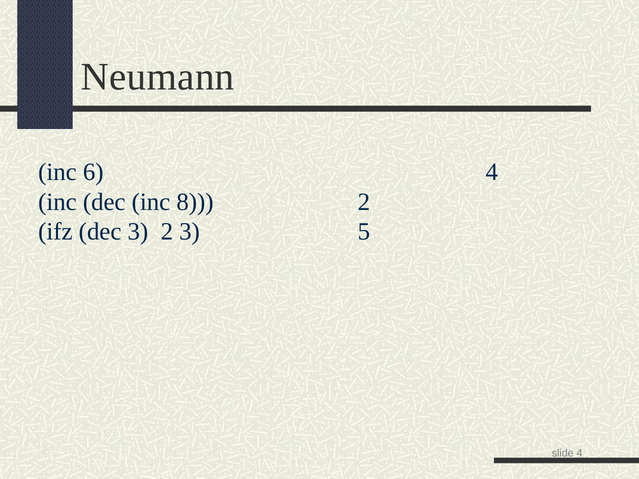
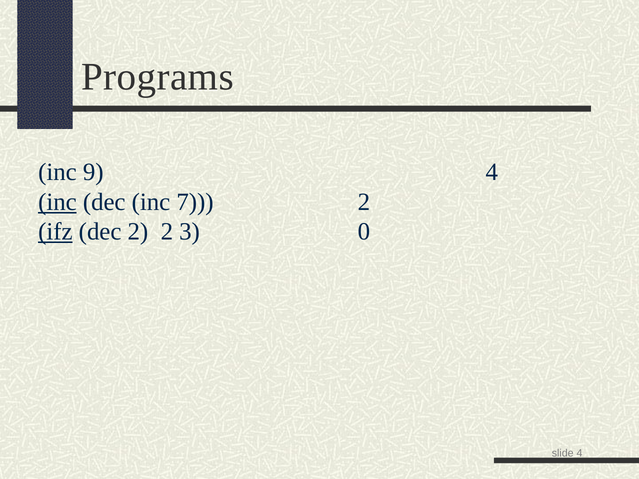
Neumann: Neumann -> Programs
6: 6 -> 9
inc at (57, 202) underline: none -> present
8: 8 -> 7
ifz underline: none -> present
dec 3: 3 -> 2
5: 5 -> 0
